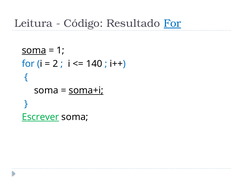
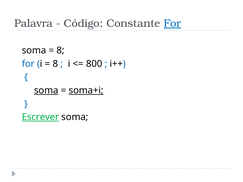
Leitura: Leitura -> Palavra
Resultado: Resultado -> Constante
soma at (34, 50) underline: present -> none
1 at (60, 50): 1 -> 8
2 at (55, 64): 2 -> 8
140: 140 -> 800
soma at (46, 90) underline: none -> present
